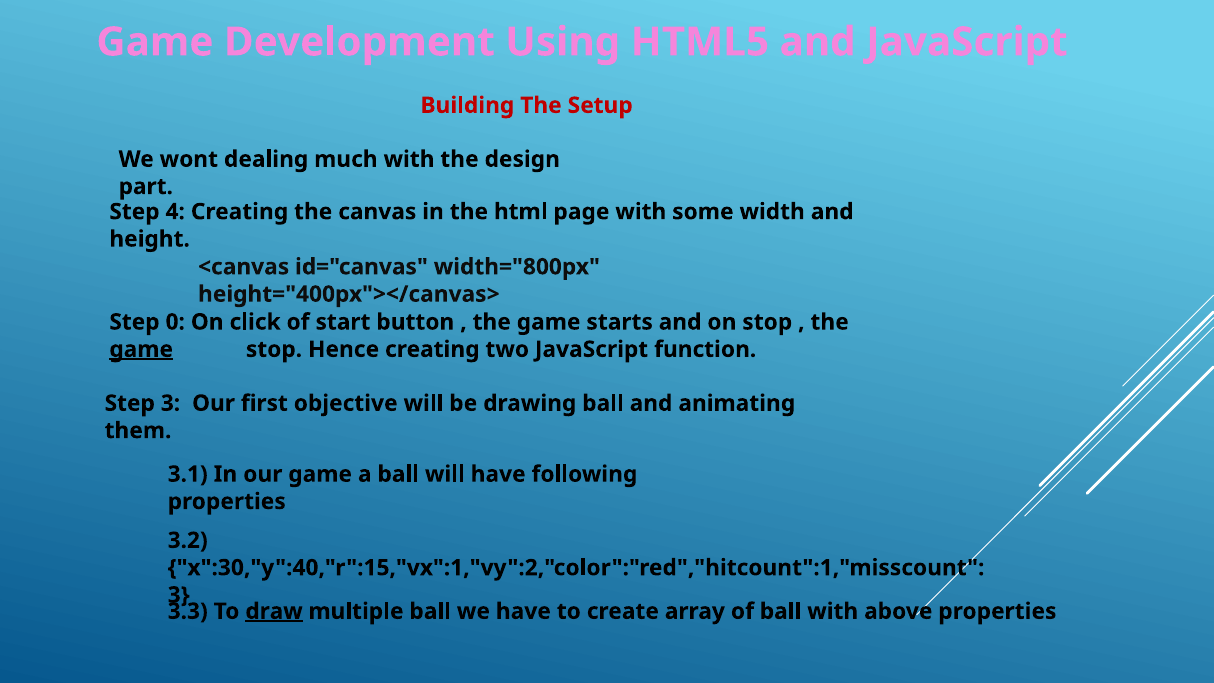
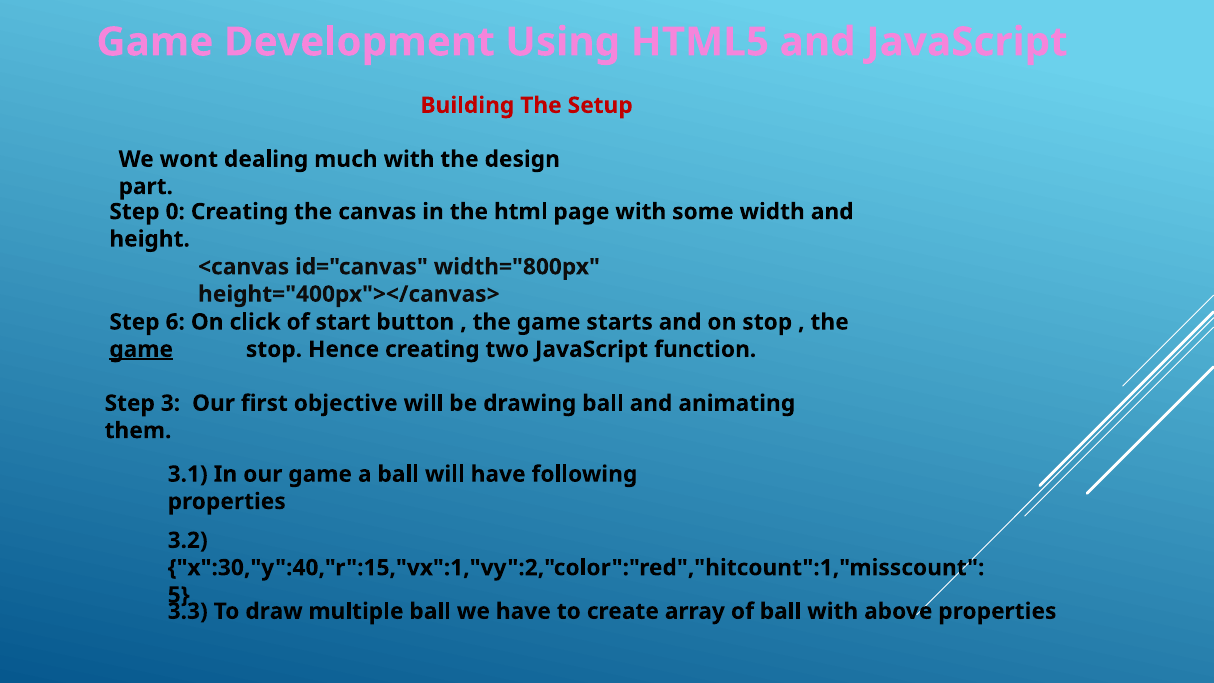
4: 4 -> 0
0: 0 -> 6
3 at (179, 595): 3 -> 5
draw underline: present -> none
